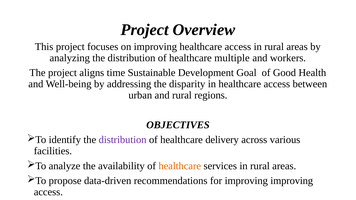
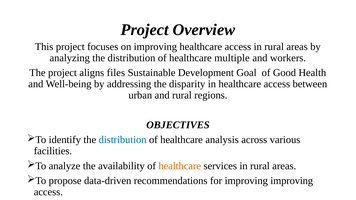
time: time -> files
distribution at (123, 140) colour: purple -> blue
delivery: delivery -> analysis
